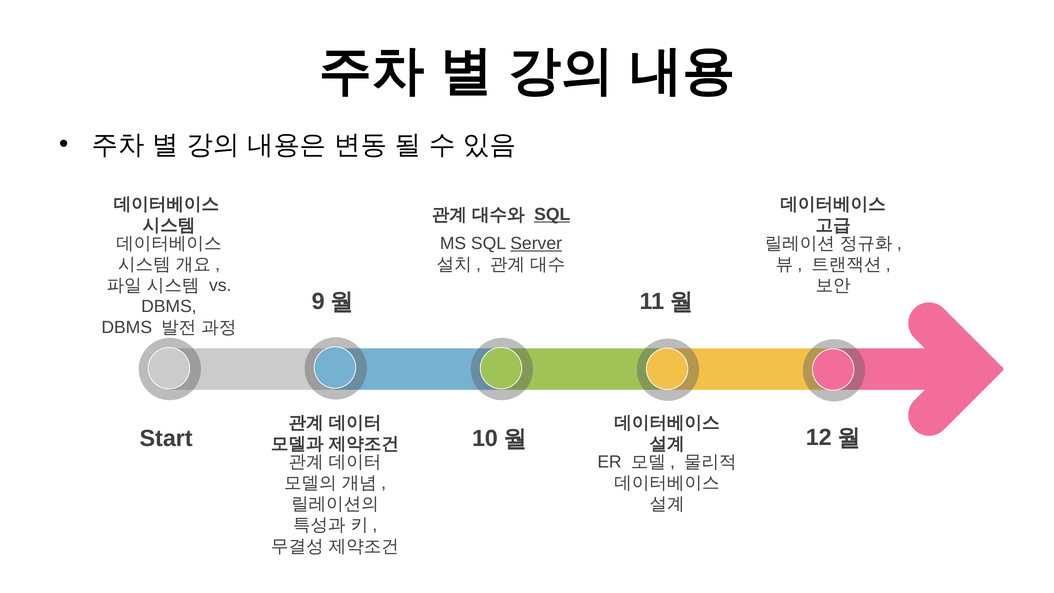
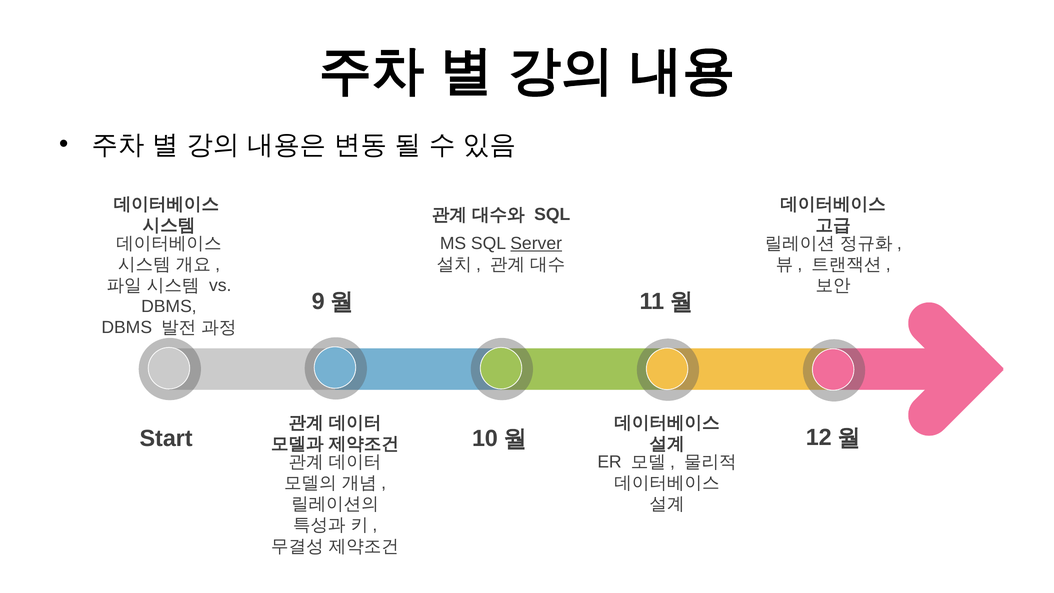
SQL at (552, 215) underline: present -> none
